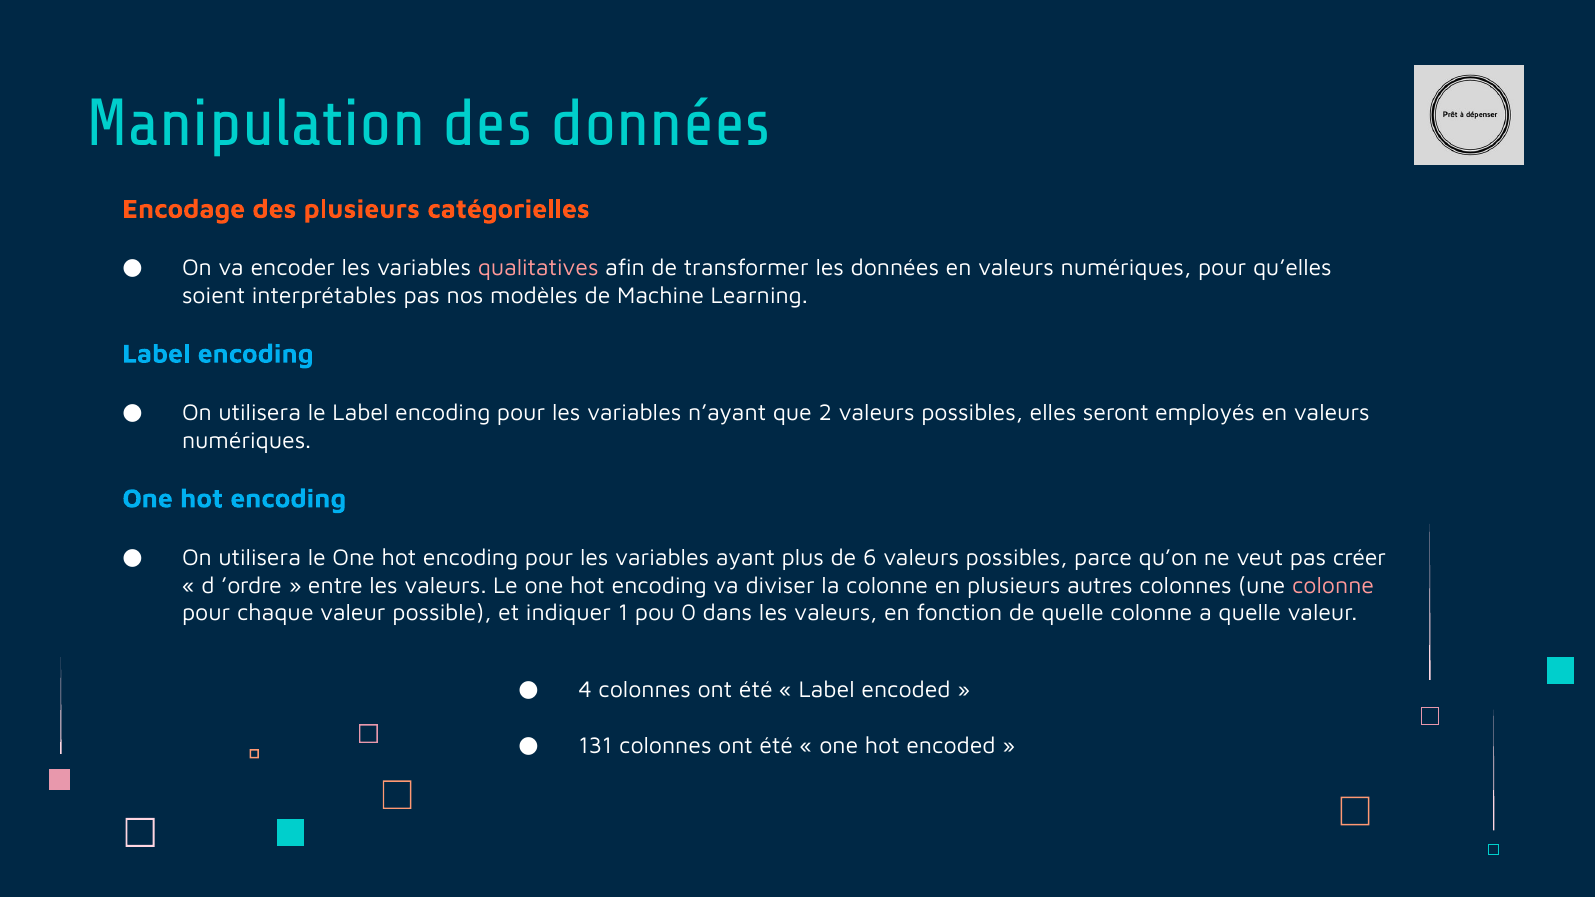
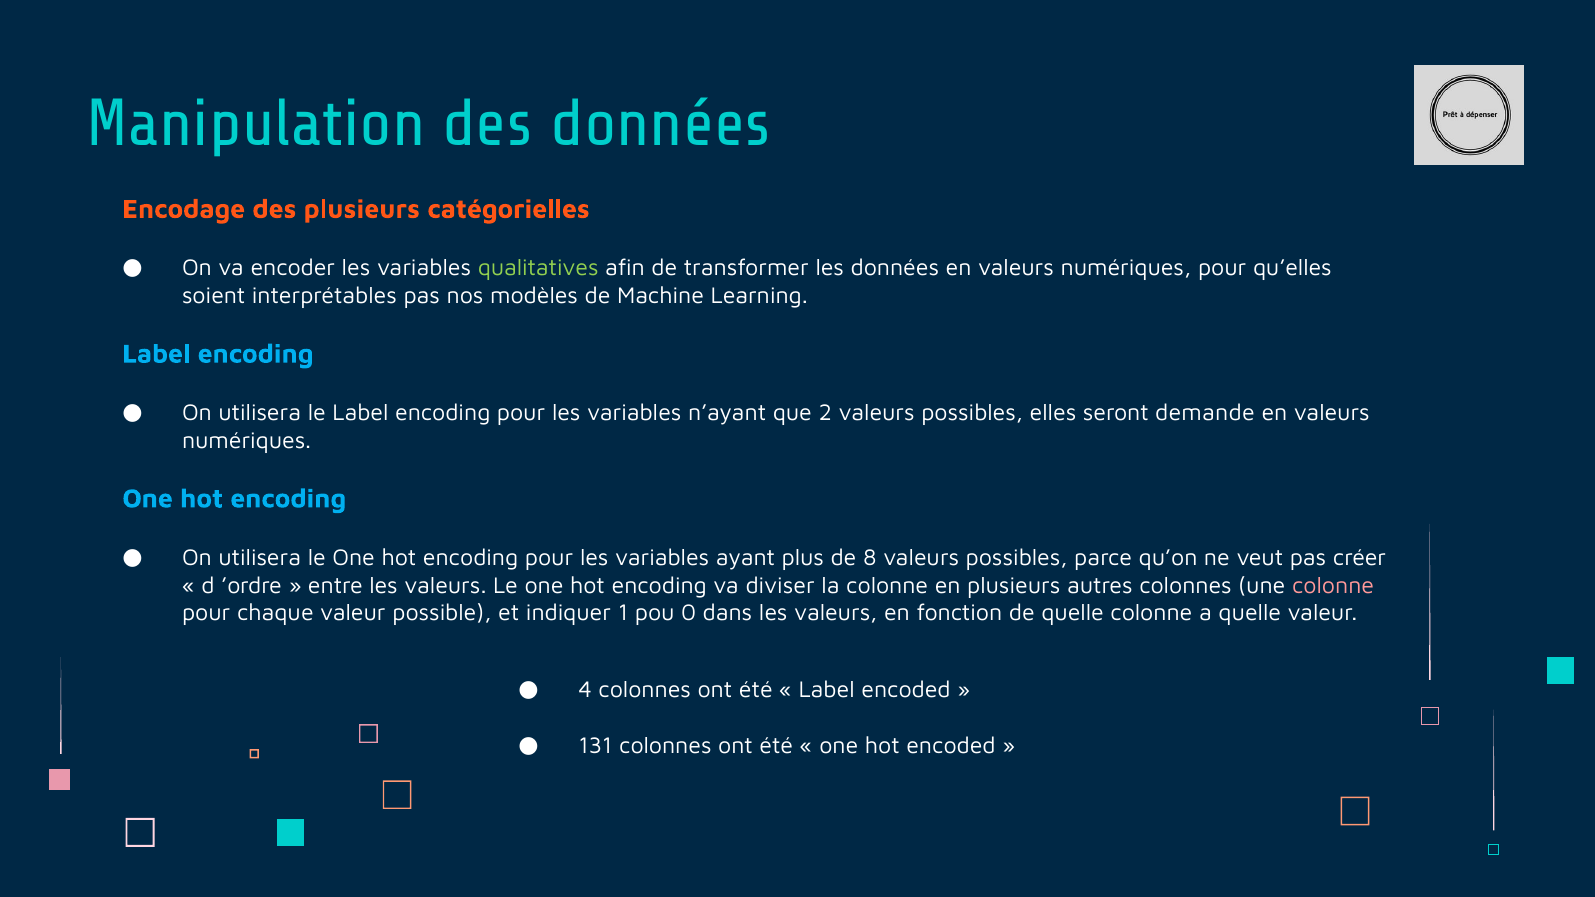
qualitatives colour: pink -> light green
employés: employés -> demande
6: 6 -> 8
